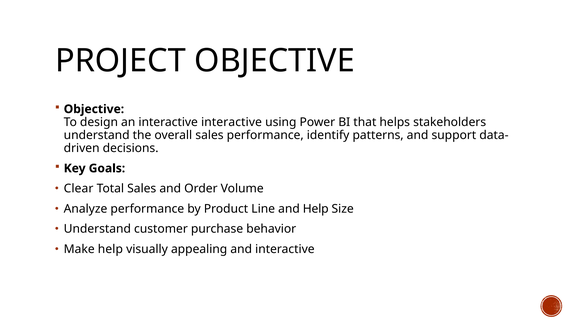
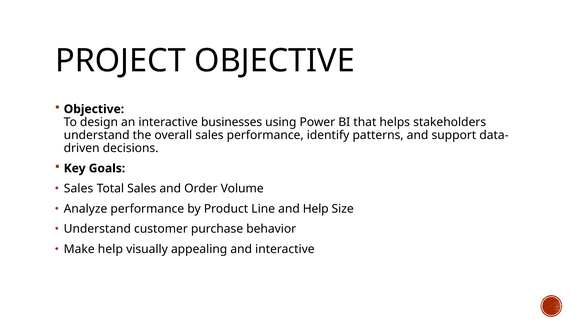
interactive interactive: interactive -> businesses
Clear at (79, 189): Clear -> Sales
